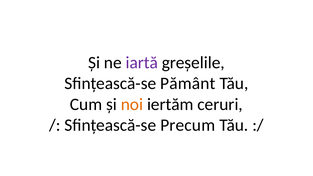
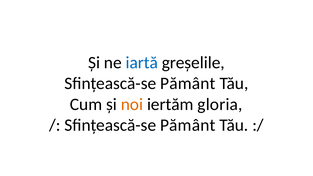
iartă colour: purple -> blue
ceruri: ceruri -> gloria
Precum at (188, 125): Precum -> Pământ
